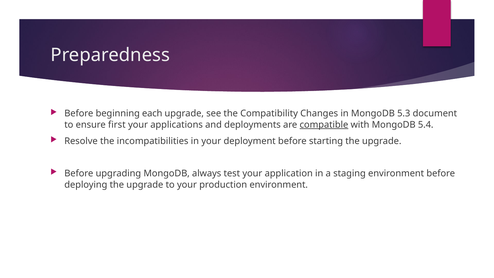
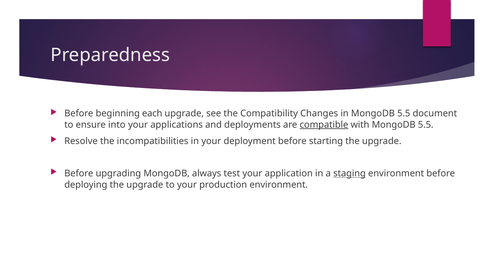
in MongoDB 5.3: 5.3 -> 5.5
first: first -> into
with MongoDB 5.4: 5.4 -> 5.5
staging underline: none -> present
